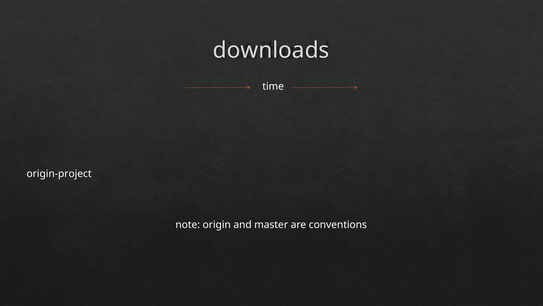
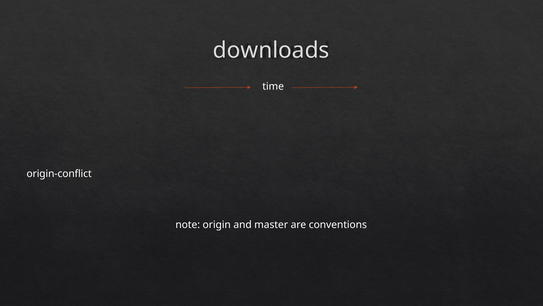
origin-project: origin-project -> origin-conflict
